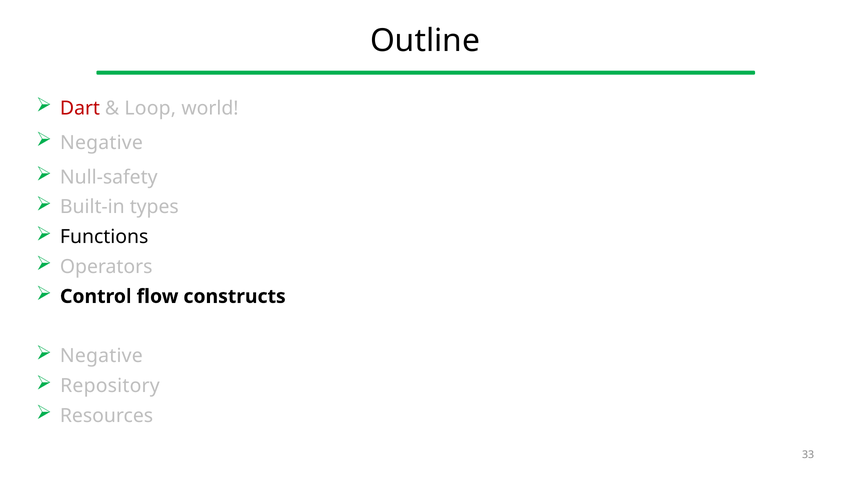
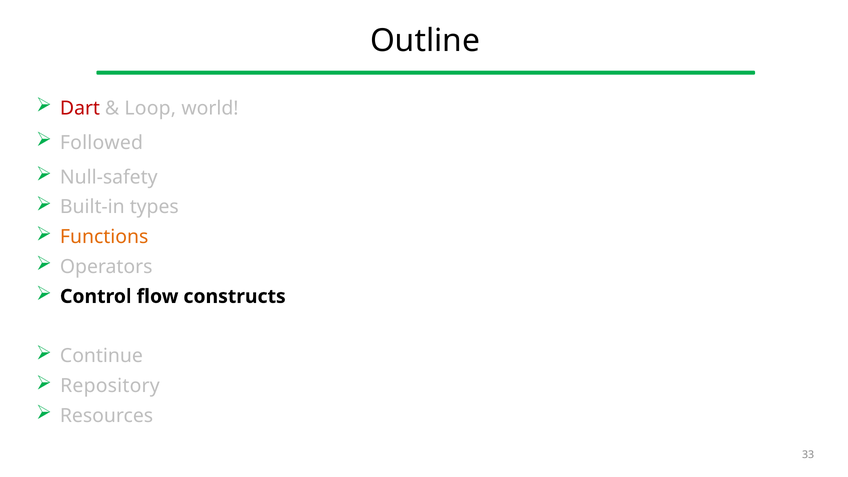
Negative at (101, 143): Negative -> Followed
Functions colour: black -> orange
Negative at (101, 356): Negative -> Continue
